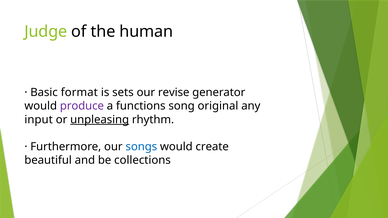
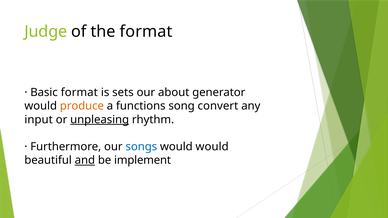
the human: human -> format
revise: revise -> about
produce colour: purple -> orange
original: original -> convert
would create: create -> would
and underline: none -> present
collections: collections -> implement
